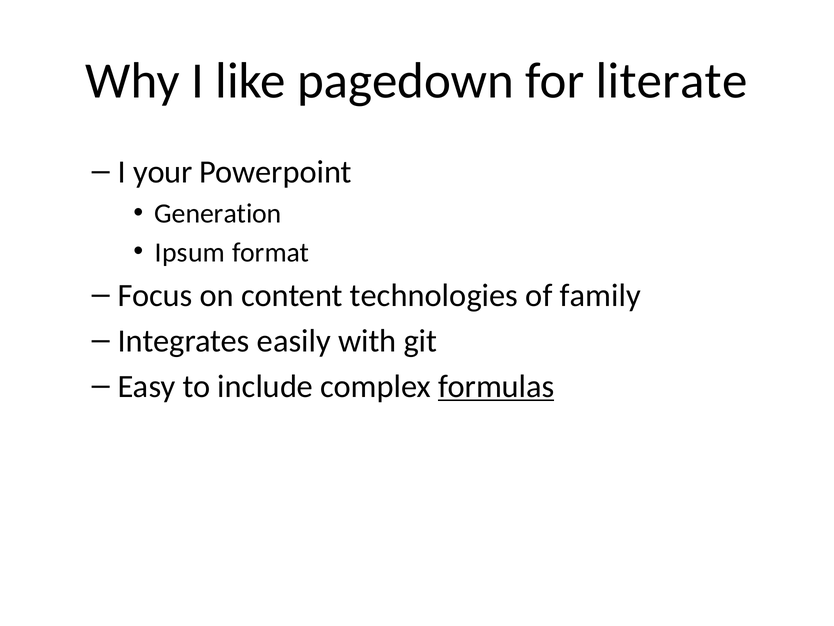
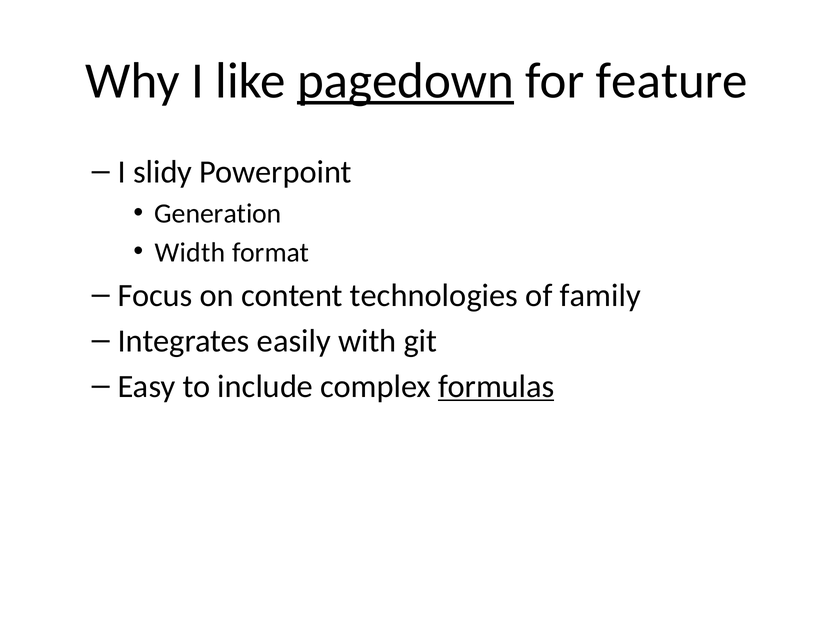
pagedown underline: none -> present
literate: literate -> feature
your: your -> slidy
Ipsum: Ipsum -> Width
